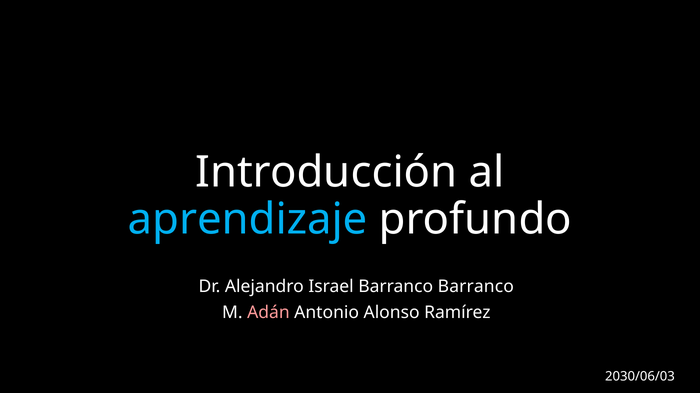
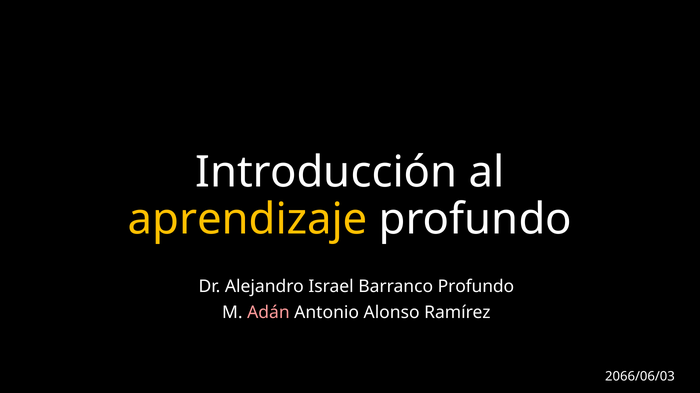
aprendizaje colour: light blue -> yellow
Barranco Barranco: Barranco -> Profundo
2030/06/03: 2030/06/03 -> 2066/06/03
